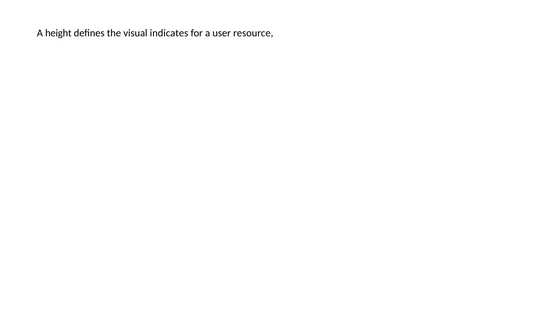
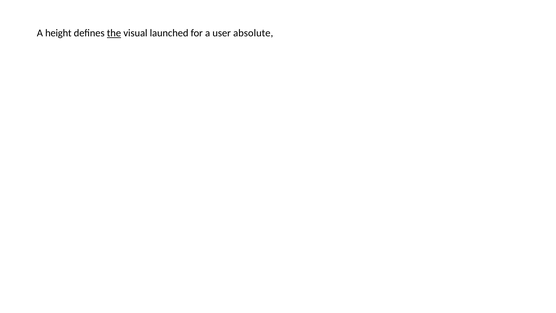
the underline: none -> present
indicates: indicates -> launched
resource: resource -> absolute
